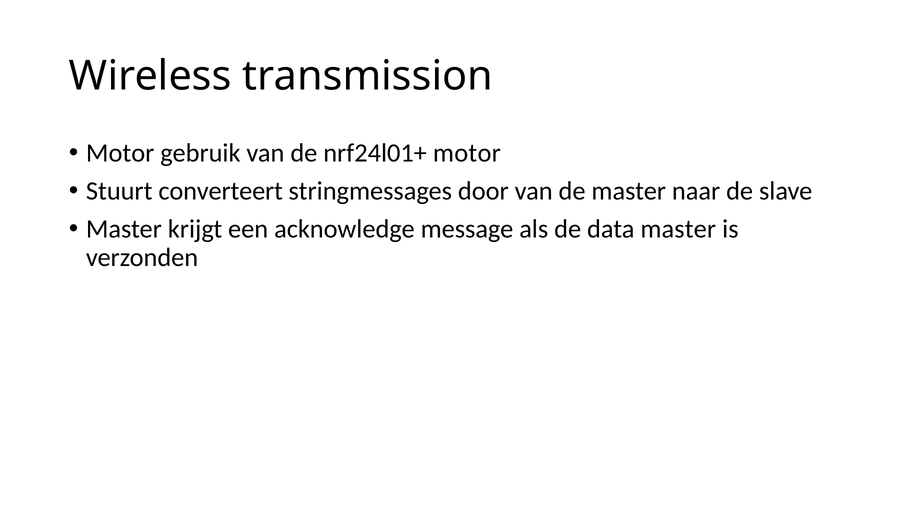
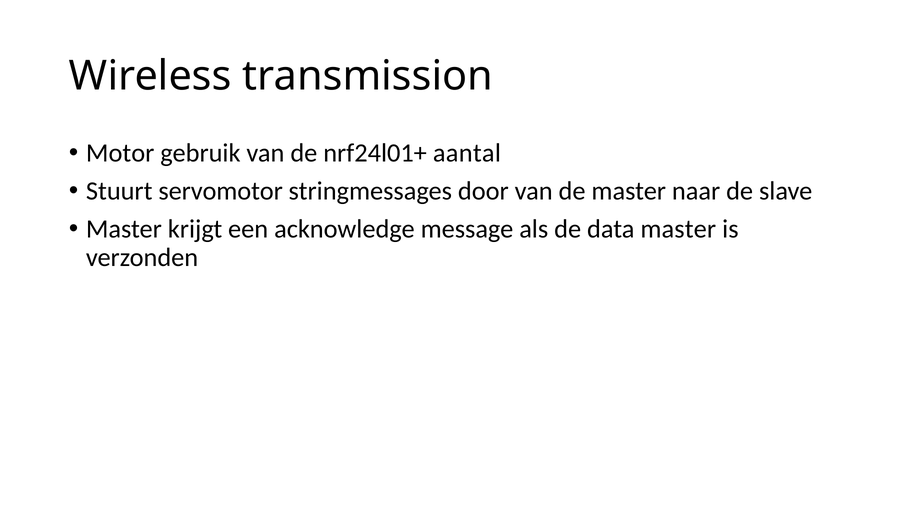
nrf24l01+ motor: motor -> aantal
converteert: converteert -> servomotor
